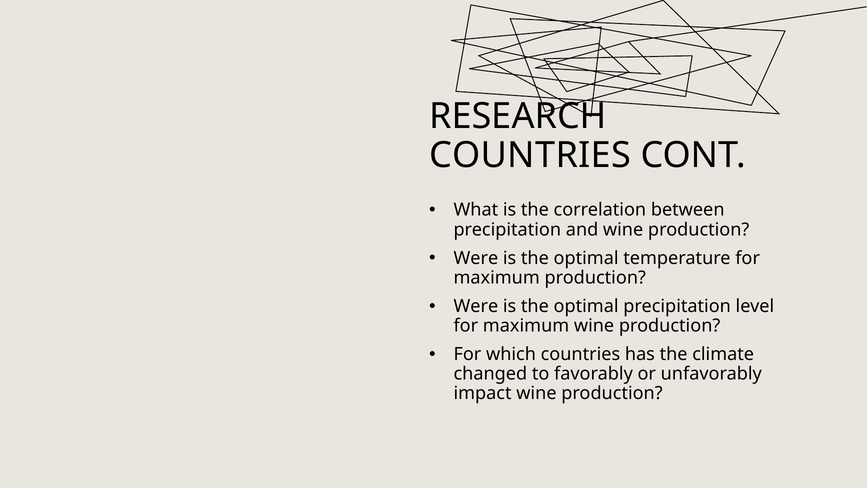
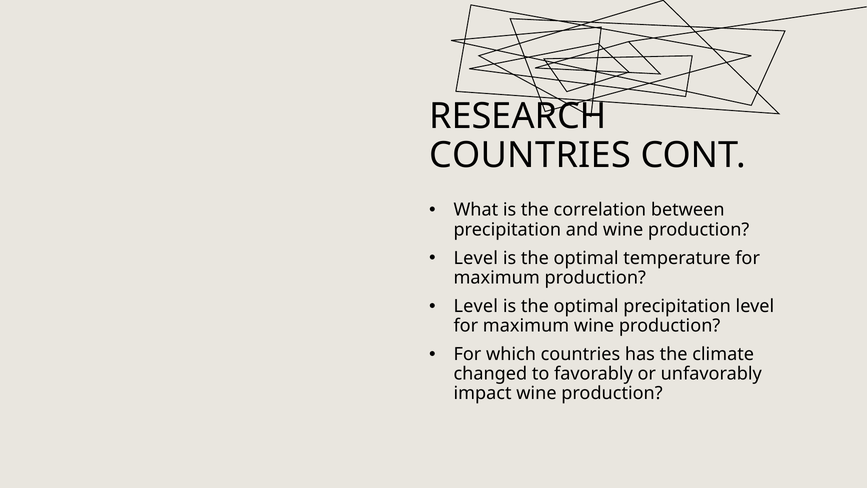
Were at (476, 258): Were -> Level
Were at (476, 306): Were -> Level
